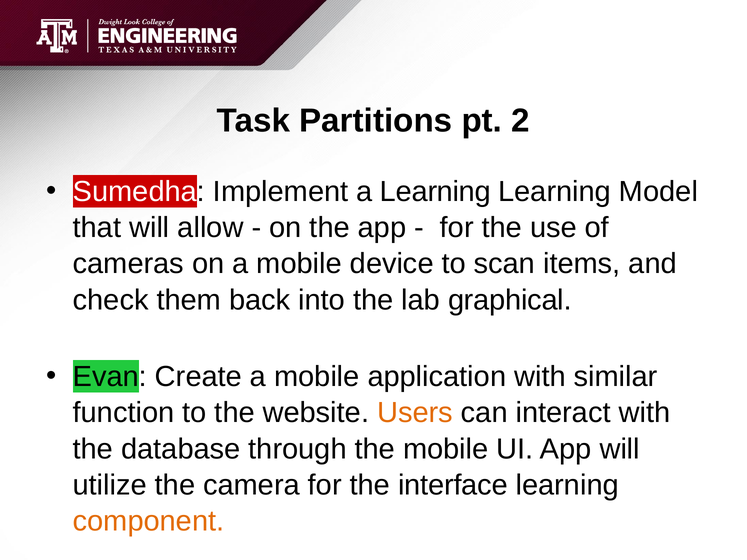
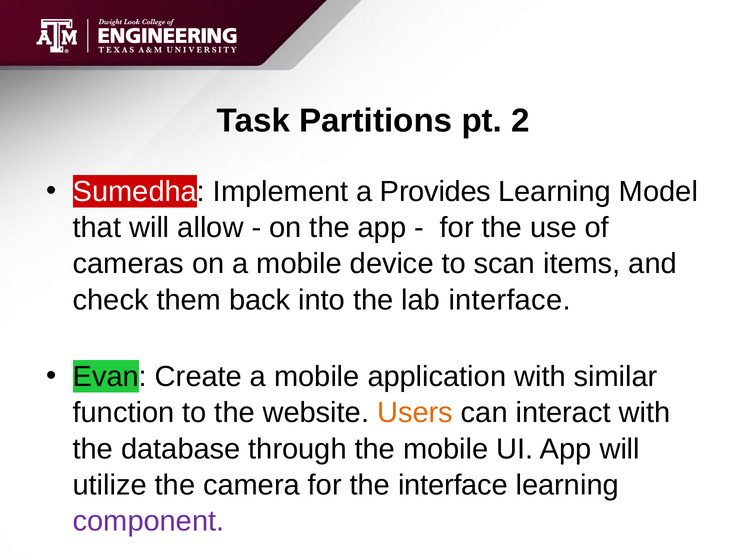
a Learning: Learning -> Provides
lab graphical: graphical -> interface
component colour: orange -> purple
